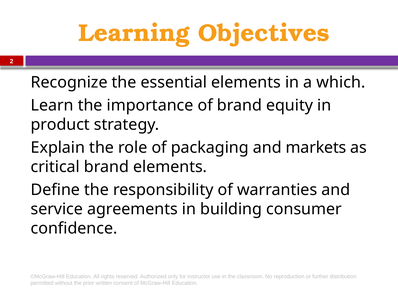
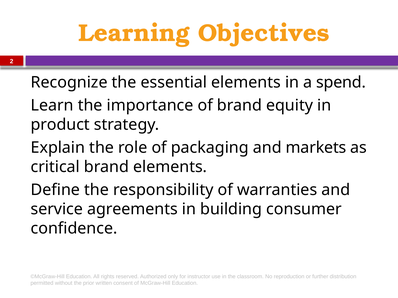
which: which -> spend
